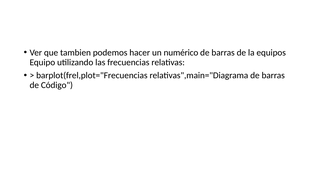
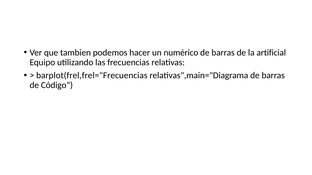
equipos: equipos -> artificial
barplot(frel,plot="Frecuencias: barplot(frel,plot="Frecuencias -> barplot(frel,frel="Frecuencias
